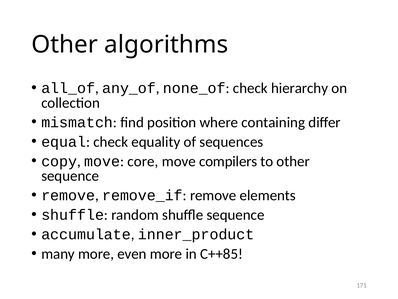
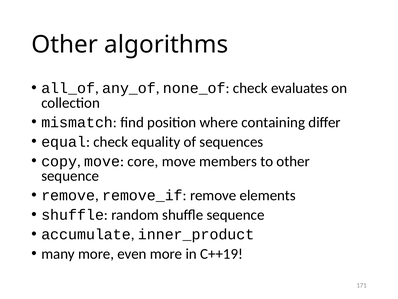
hierarchy: hierarchy -> evaluates
compilers: compilers -> members
C++85: C++85 -> C++19
